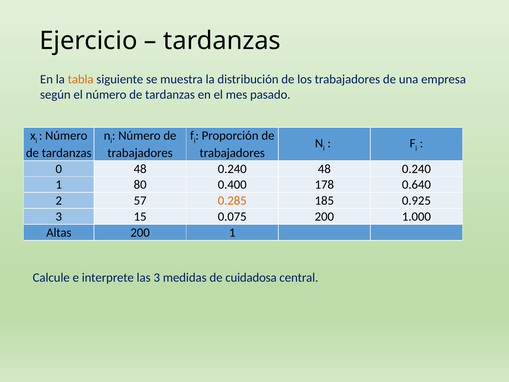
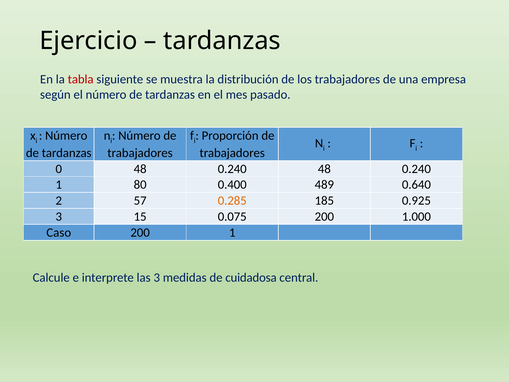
tabla colour: orange -> red
178: 178 -> 489
Altas: Altas -> Caso
